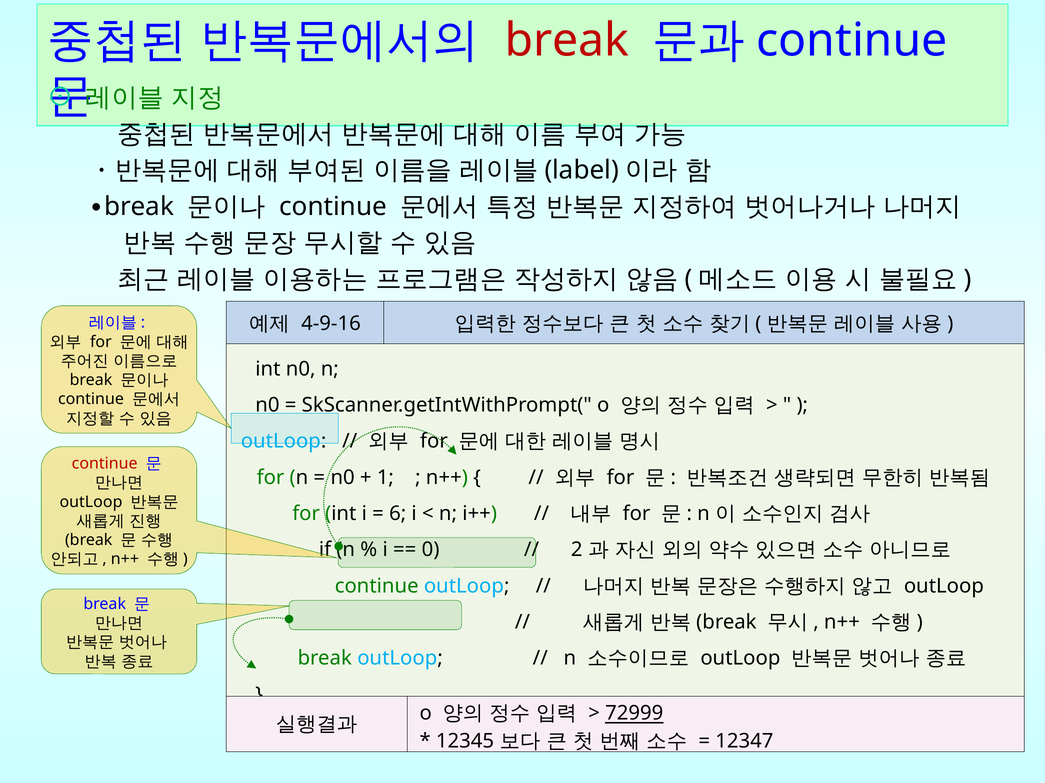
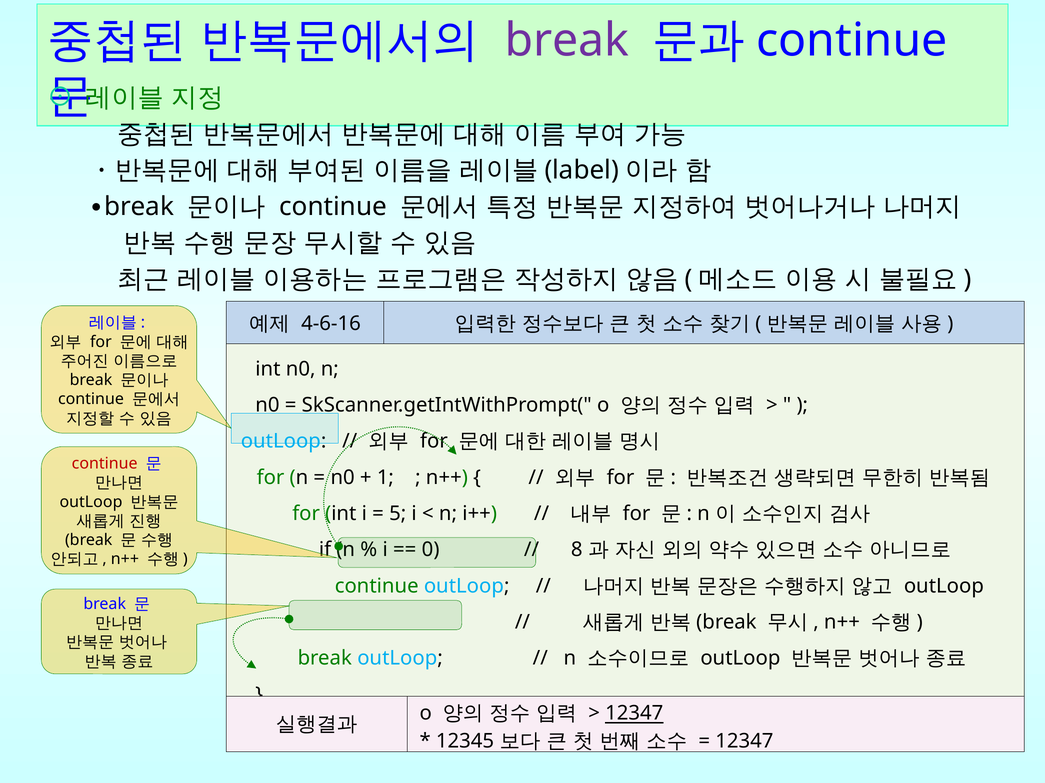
break at (567, 40) colour: red -> purple
4-9-16: 4-9-16 -> 4-6-16
6: 6 -> 5
2: 2 -> 8
72999 at (634, 714): 72999 -> 12347
